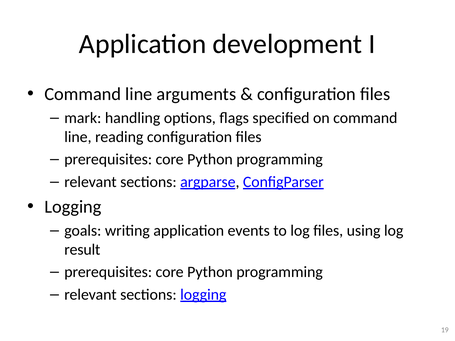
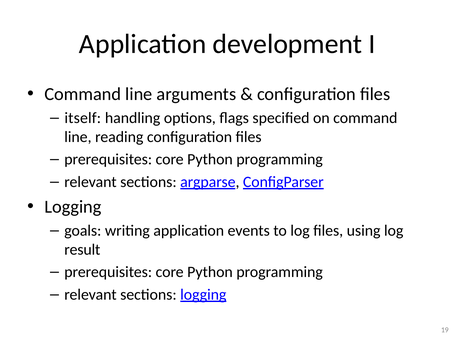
mark: mark -> itself
